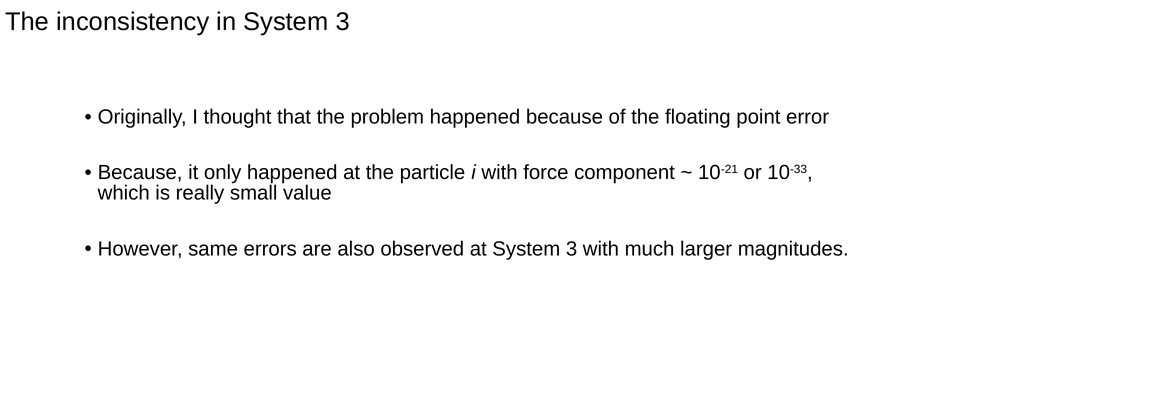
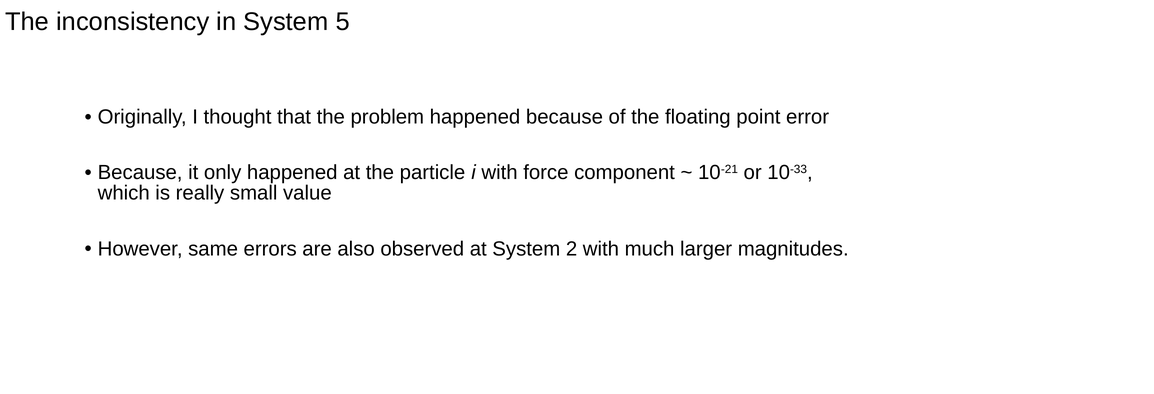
in System 3: 3 -> 5
at System 3: 3 -> 2
